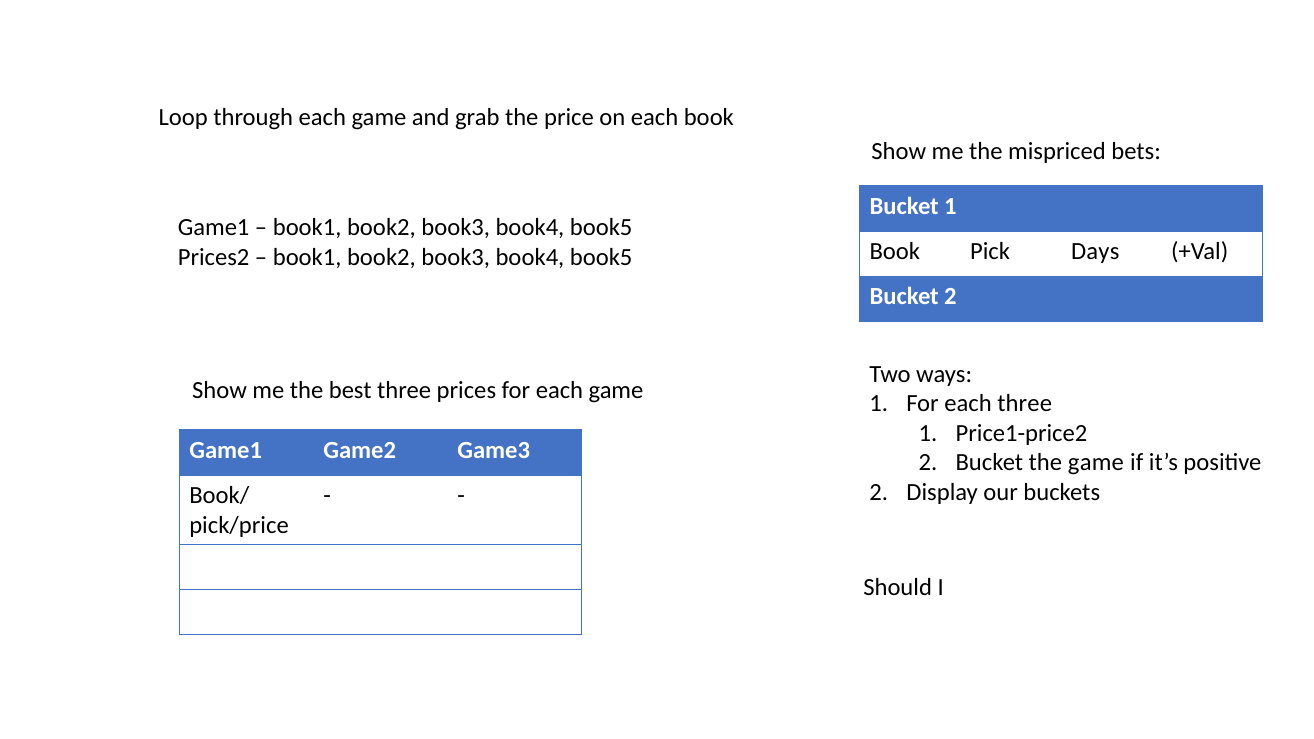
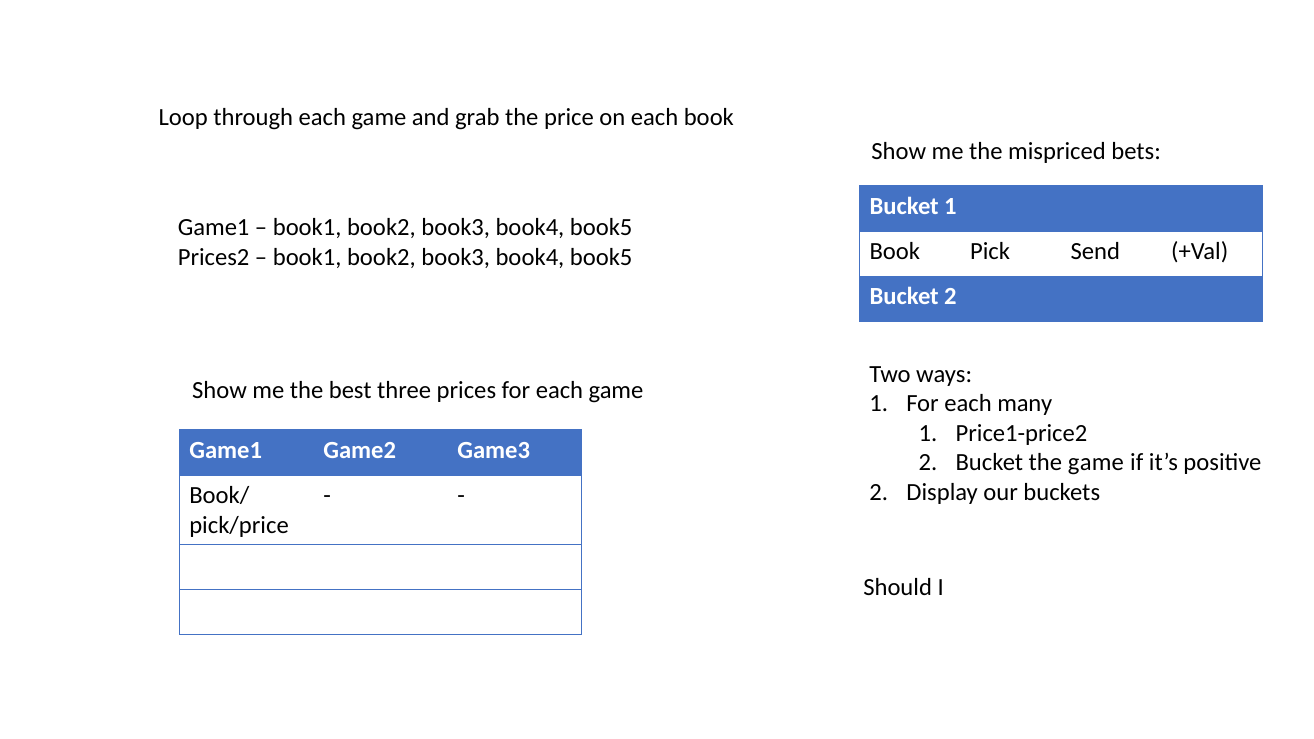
Days: Days -> Send
each three: three -> many
